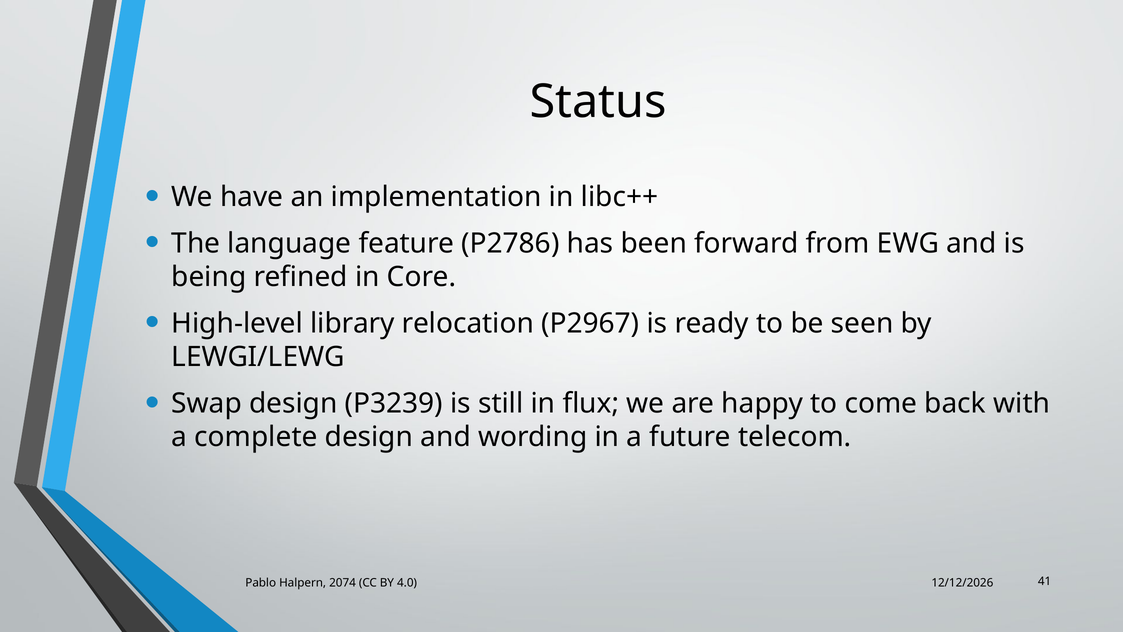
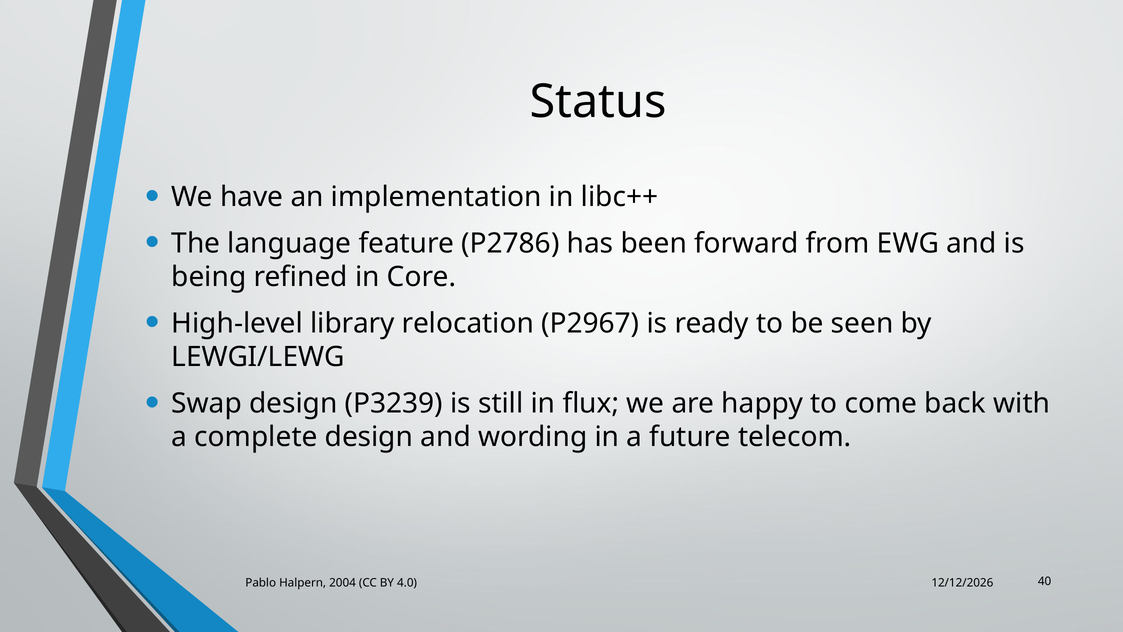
2074: 2074 -> 2004
41: 41 -> 40
